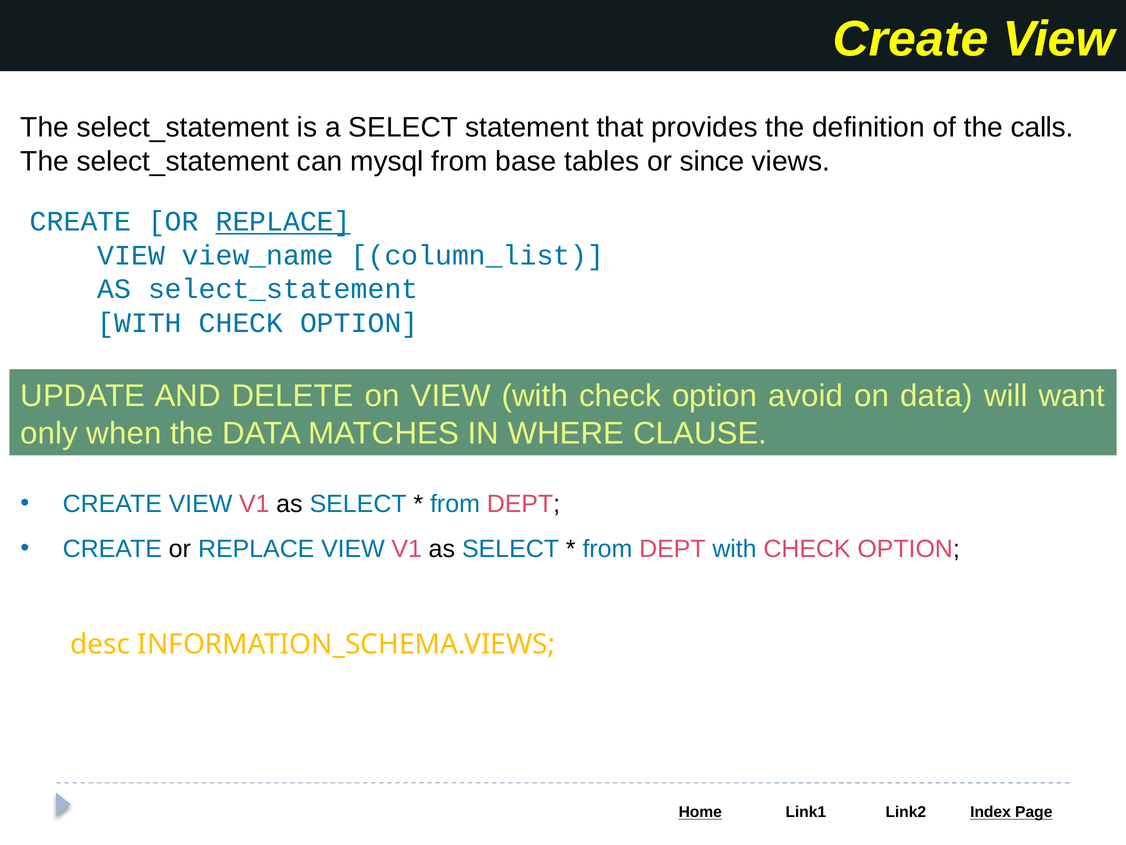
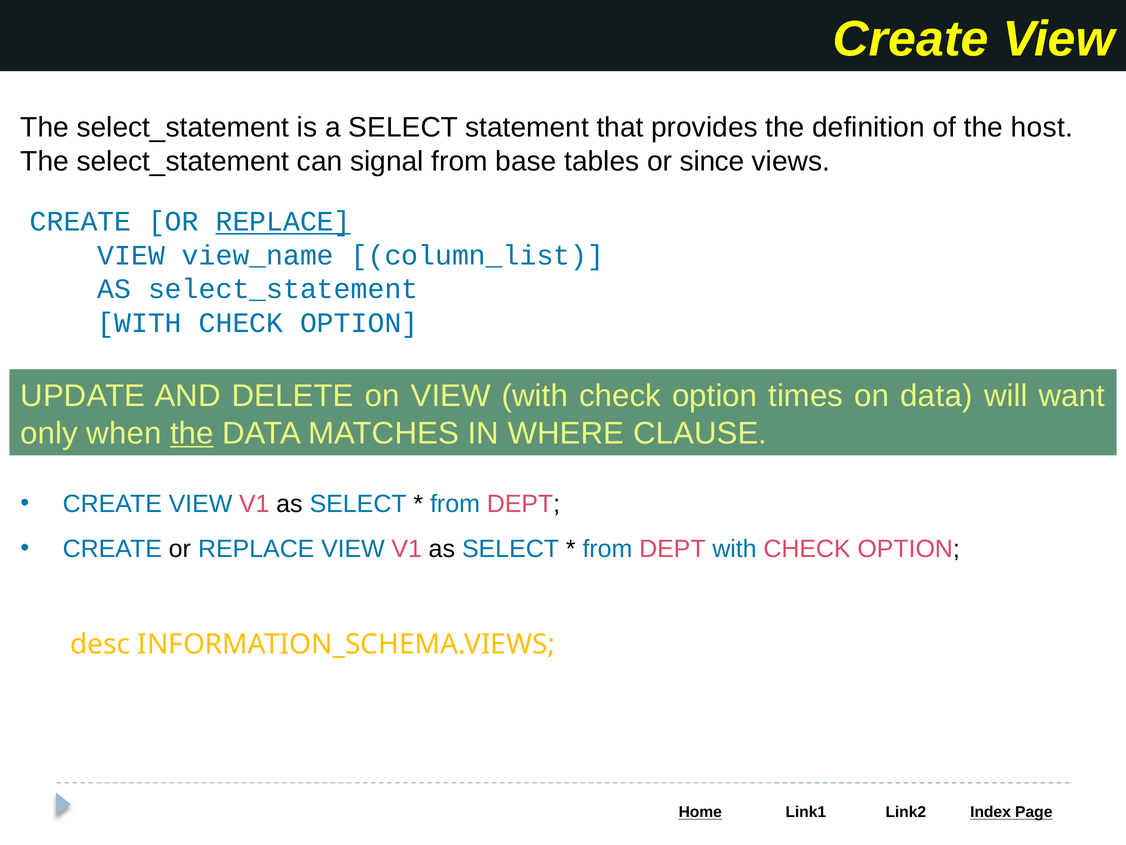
calls: calls -> host
mysql: mysql -> signal
avoid: avoid -> times
the at (192, 433) underline: none -> present
